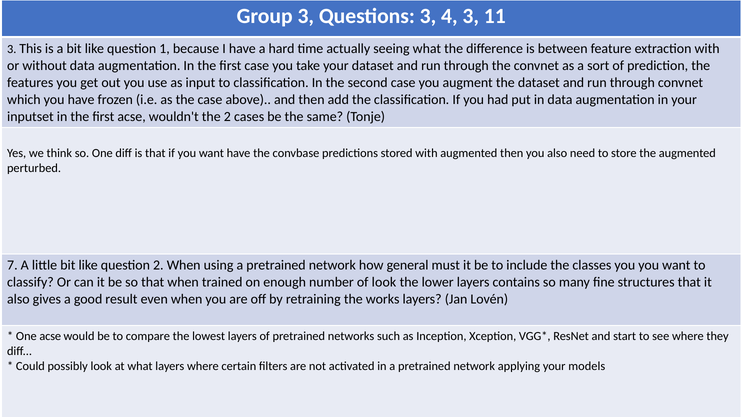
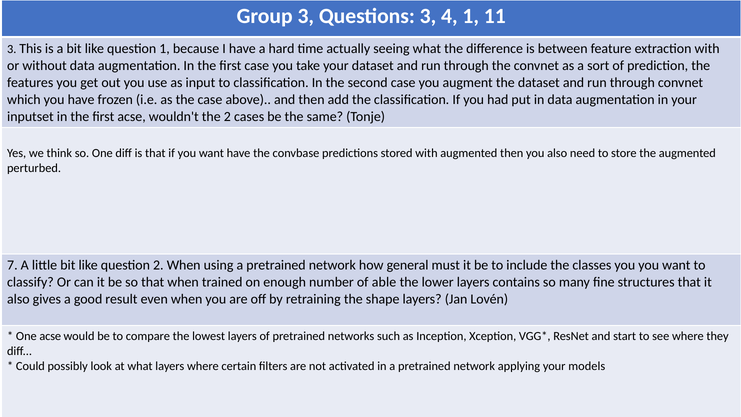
4 3: 3 -> 1
of look: look -> able
works: works -> shape
